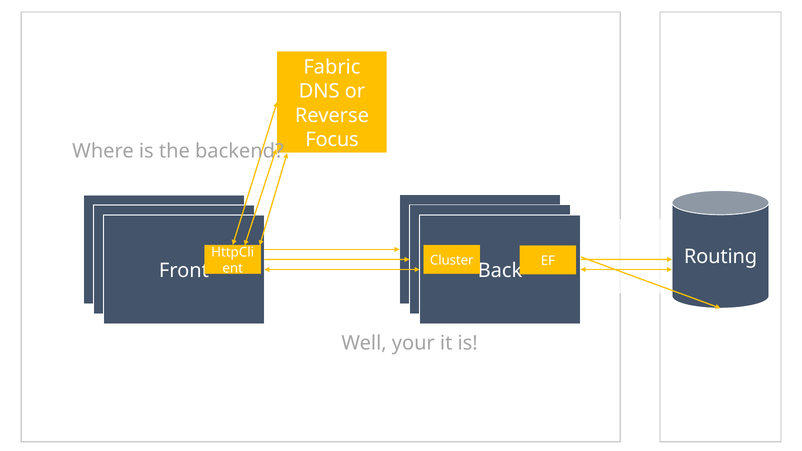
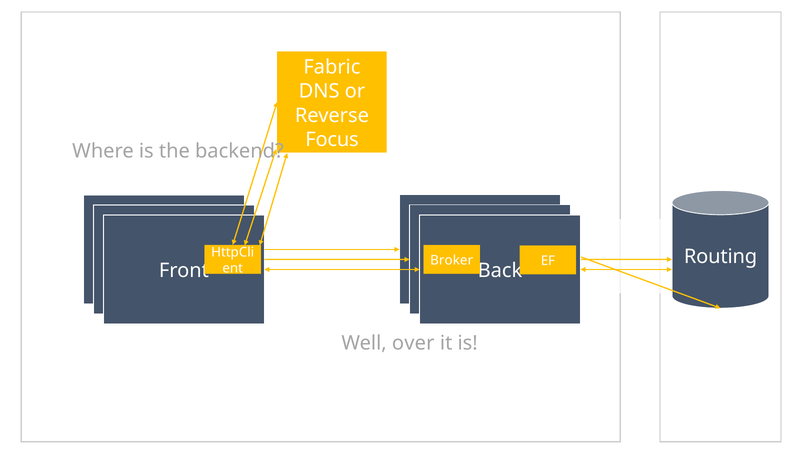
Cluster: Cluster -> Broker
your: your -> over
